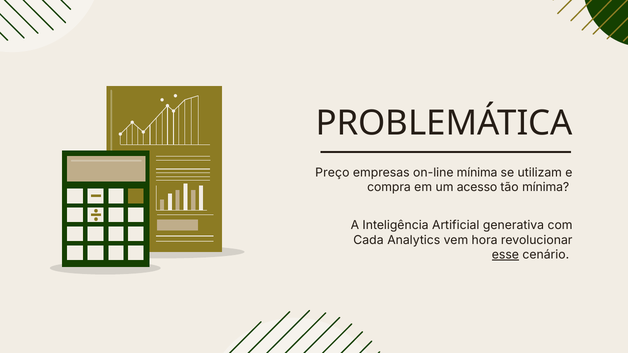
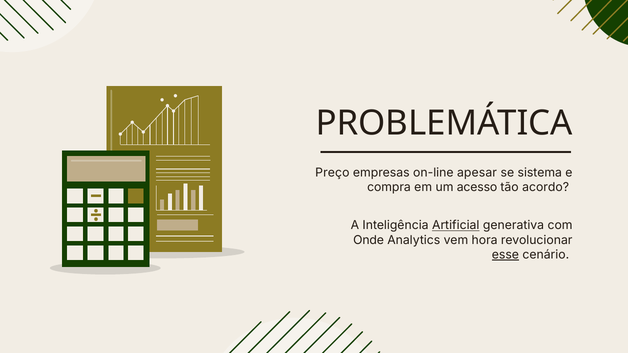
on-line mínima: mínima -> apesar
utilizam: utilizam -> sistema
tão mínima: mínima -> acordo
Artificial underline: none -> present
Cada: Cada -> Onde
